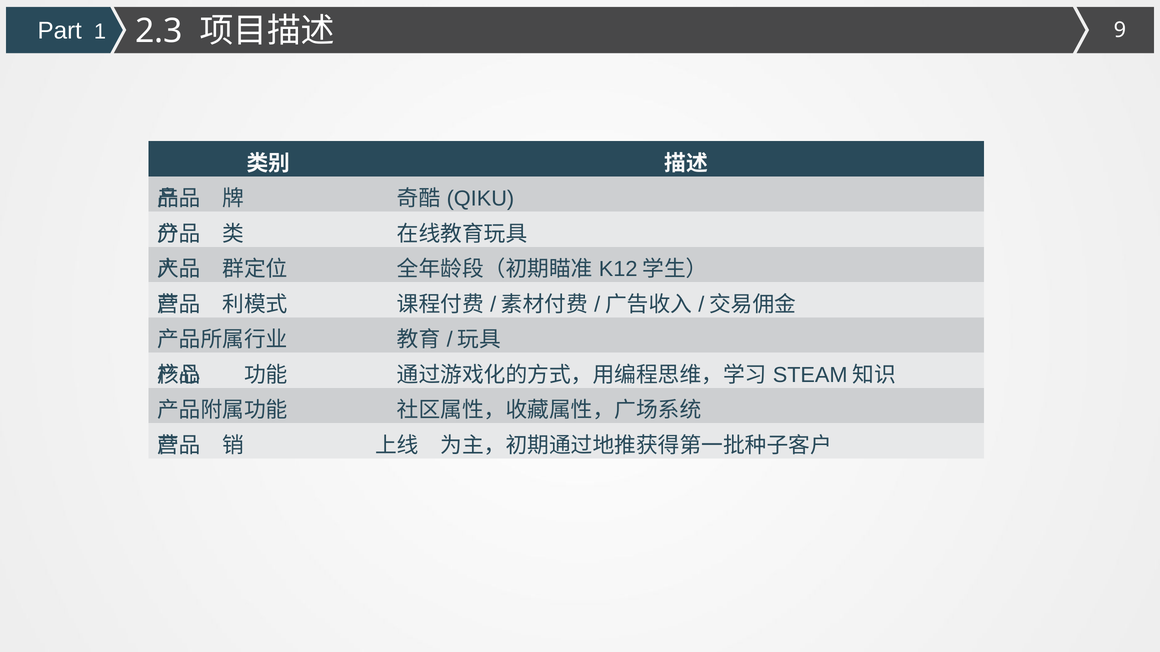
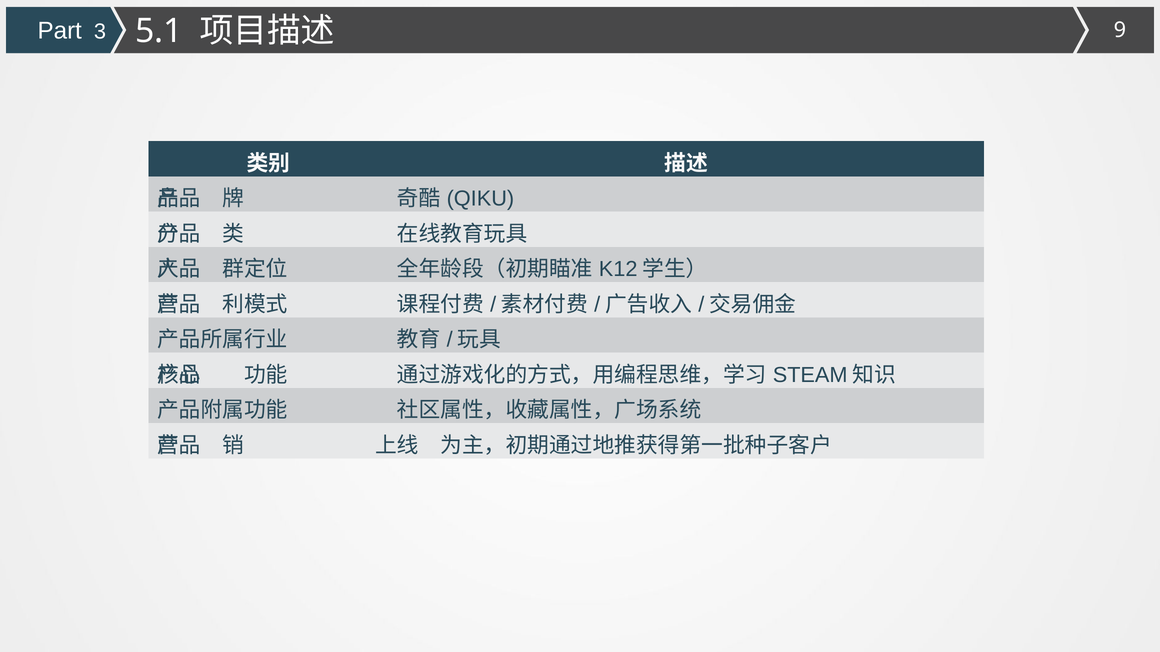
1: 1 -> 3
2.3: 2.3 -> 5.1
